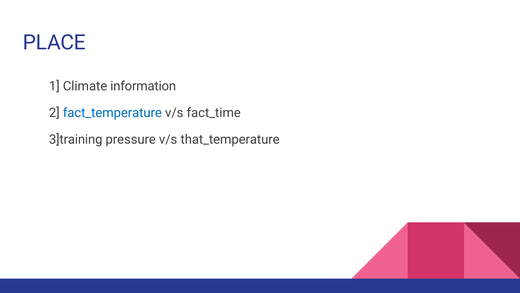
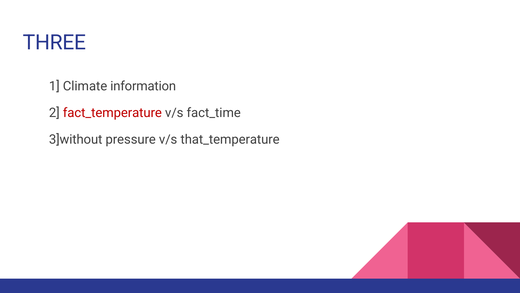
PLACE: PLACE -> THREE
fact_temperature colour: blue -> red
3]training: 3]training -> 3]without
